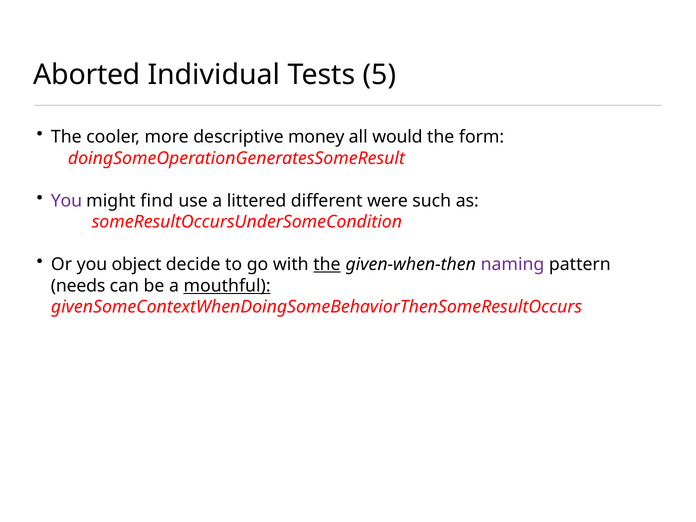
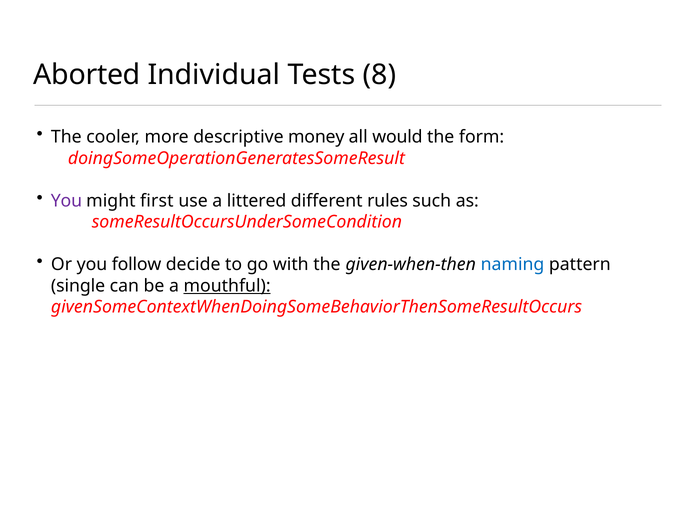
5: 5 -> 8
find: find -> first
were: were -> rules
object: object -> follow
the at (327, 264) underline: present -> none
naming colour: purple -> blue
needs: needs -> single
